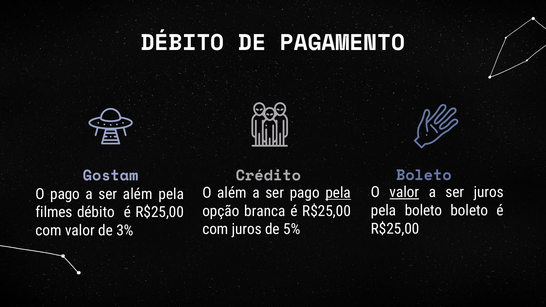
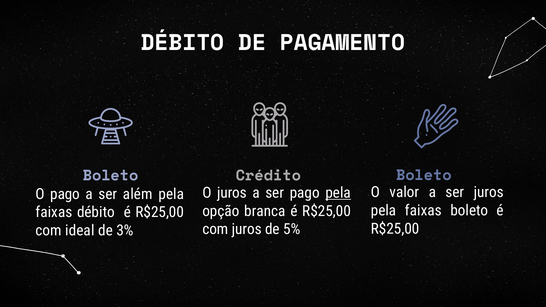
Gostam at (111, 176): Gostam -> Boleto
valor at (404, 192) underline: present -> none
O além: além -> juros
boleto at (423, 211): boleto -> faixas
filmes at (54, 212): filmes -> faixas
com valor: valor -> ideal
